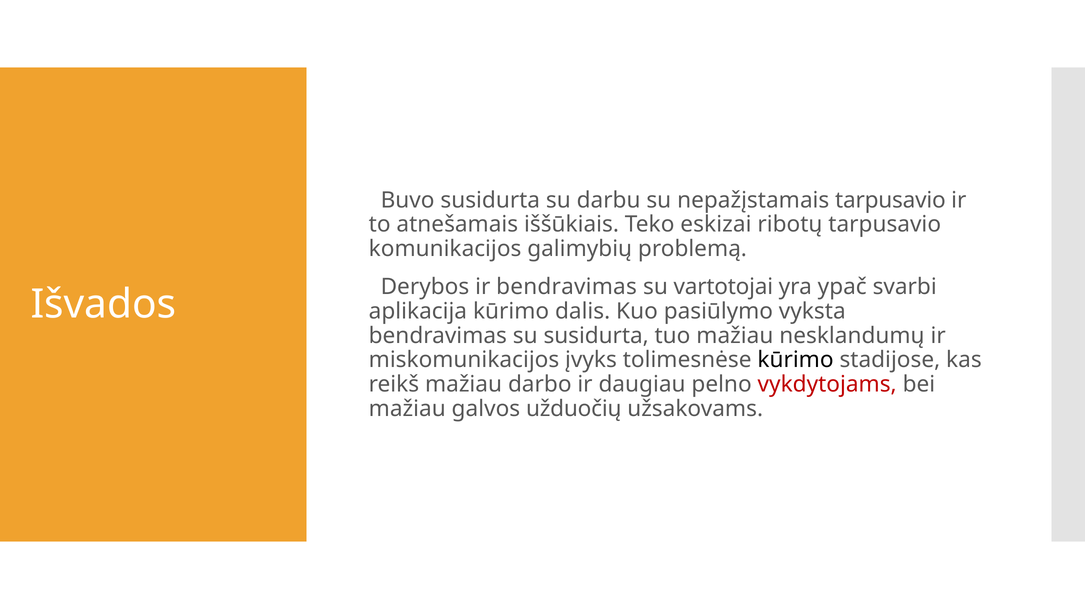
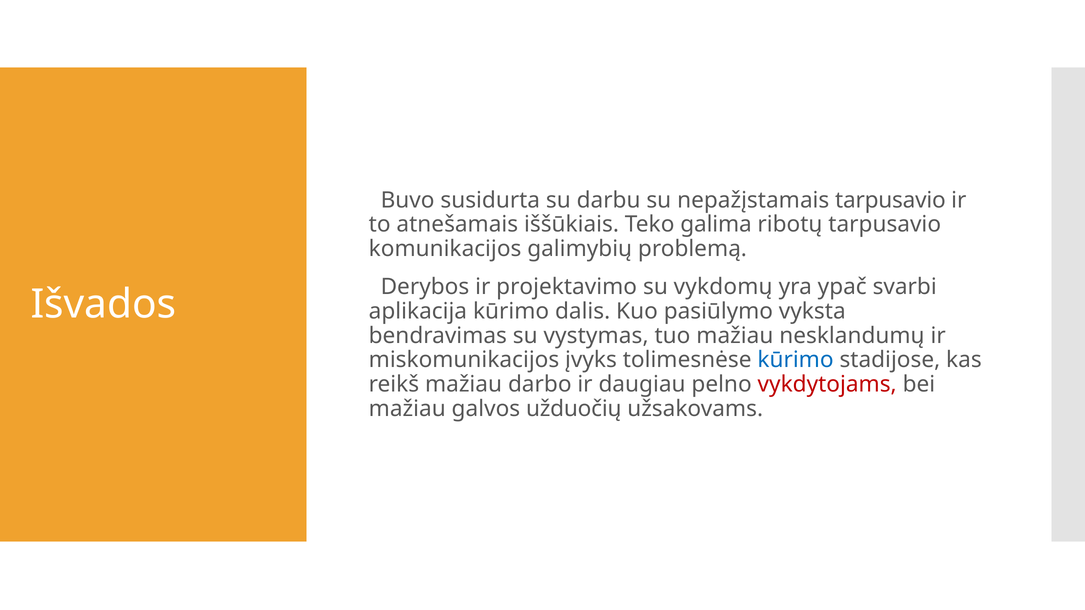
eskizai: eskizai -> galima
ir bendravimas: bendravimas -> projektavimo
vartotojai: vartotojai -> vykdomų
su susidurta: susidurta -> vystymas
kūrimo at (796, 360) colour: black -> blue
